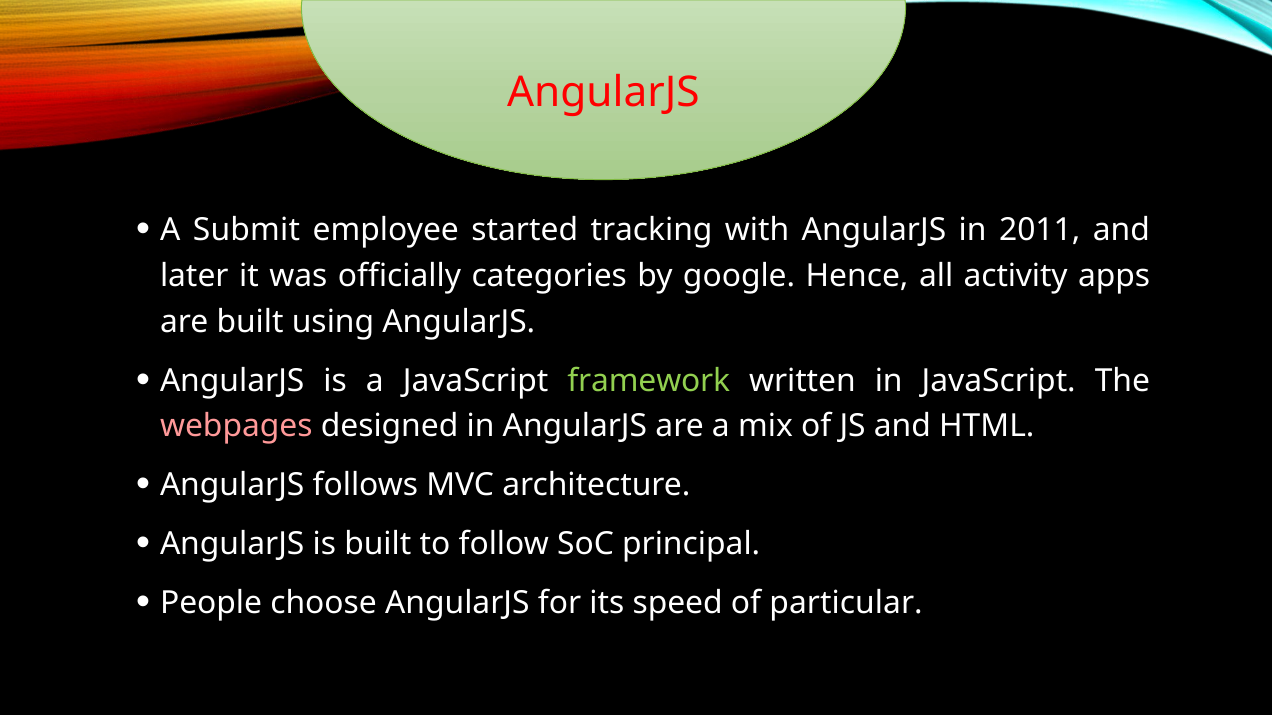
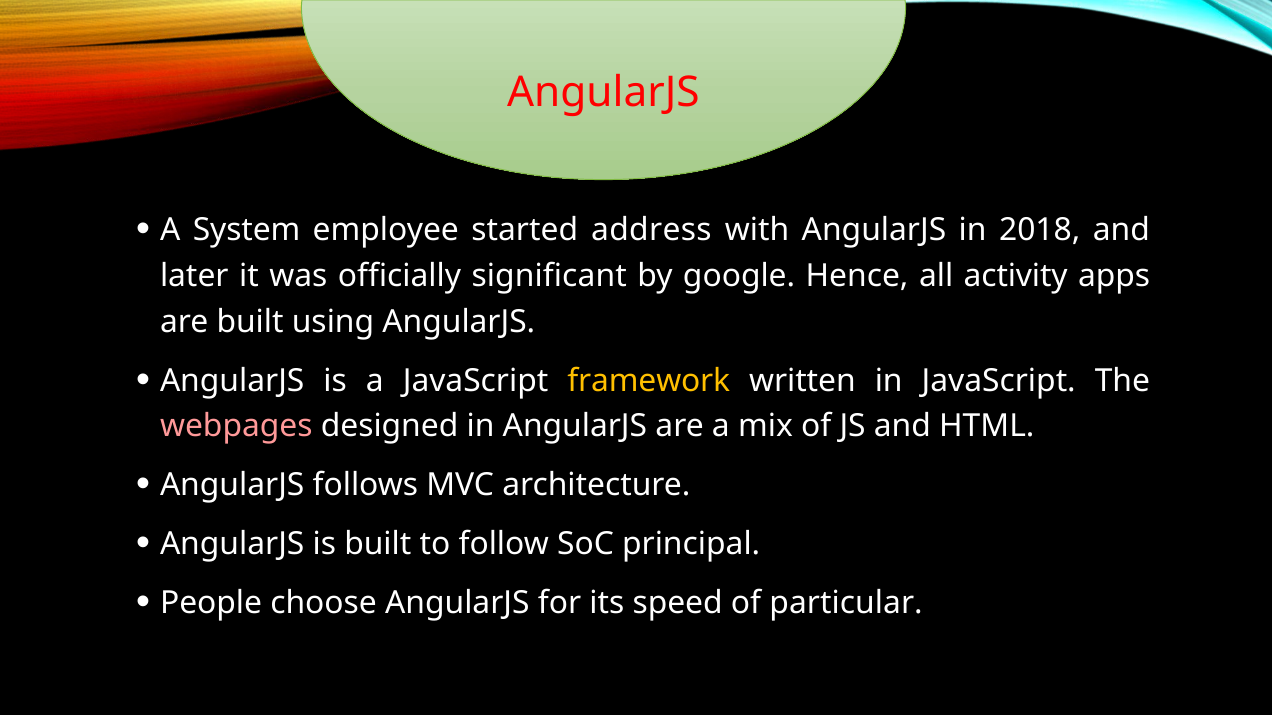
Submit: Submit -> System
tracking: tracking -> address
2011: 2011 -> 2018
categories: categories -> significant
framework colour: light green -> yellow
